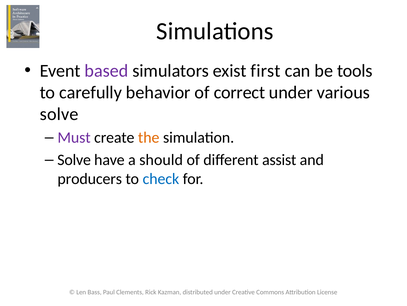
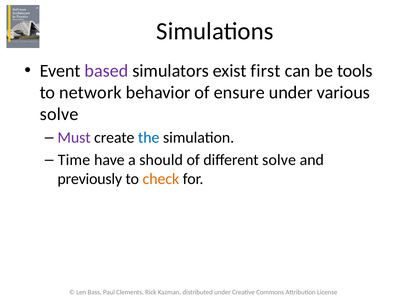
carefully: carefully -> network
correct: correct -> ensure
the colour: orange -> blue
Solve at (74, 160): Solve -> Time
different assist: assist -> solve
producers: producers -> previously
check colour: blue -> orange
